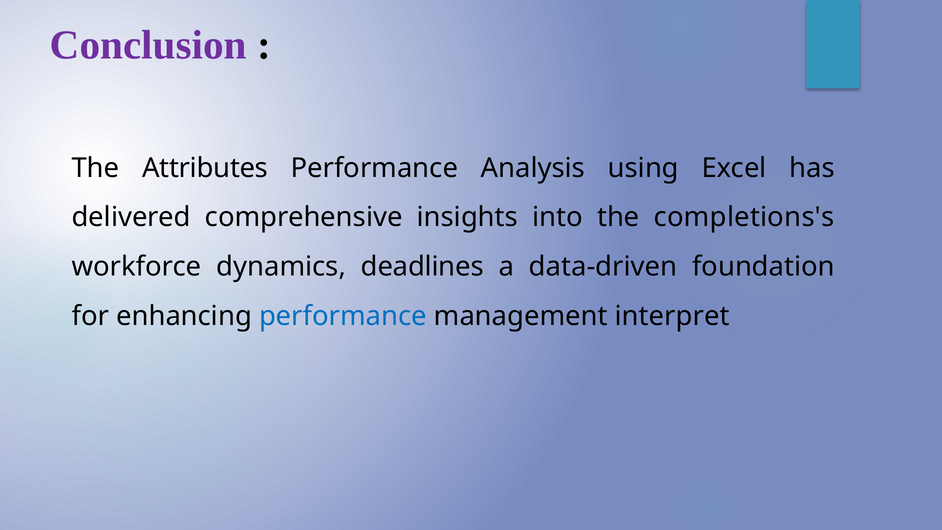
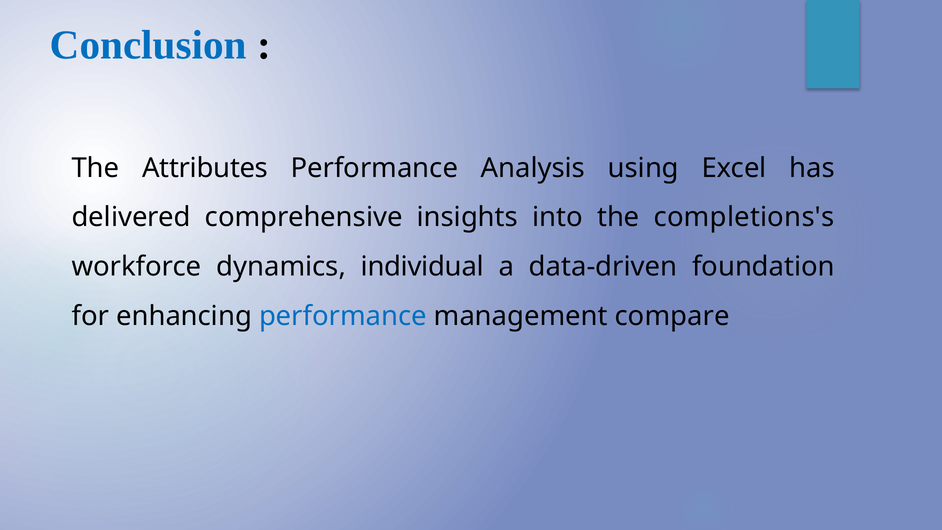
Conclusion colour: purple -> blue
deadlines: deadlines -> individual
interpret: interpret -> compare
